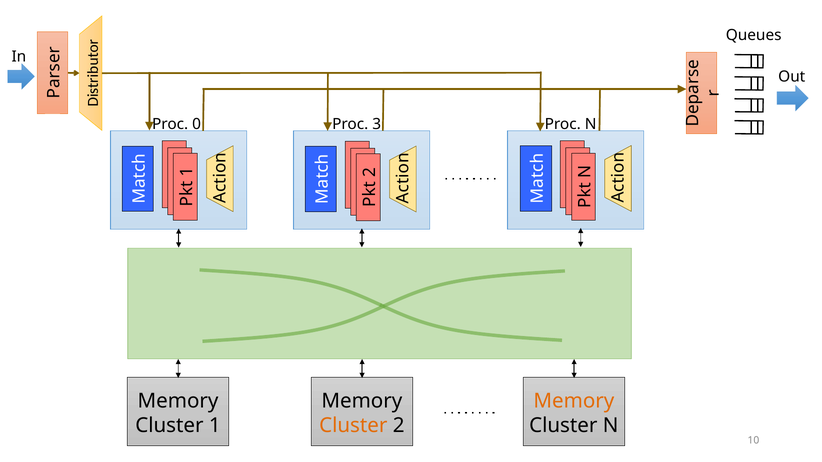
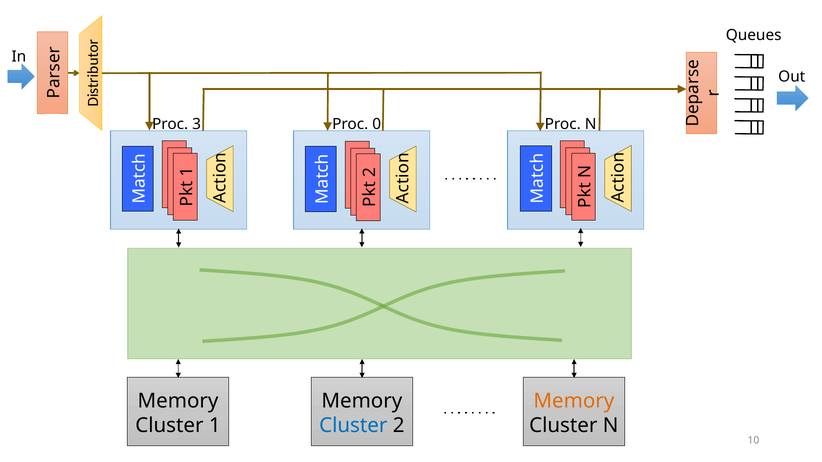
0: 0 -> 3
3: 3 -> 0
Cluster at (353, 426) colour: orange -> blue
